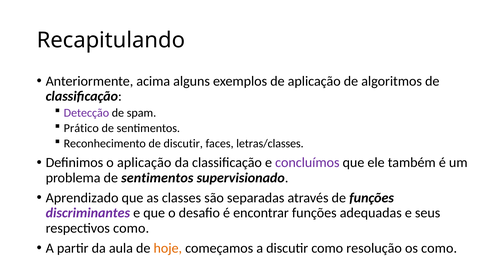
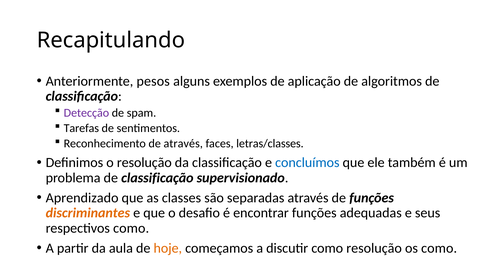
acima: acima -> pesos
Prático: Prático -> Tarefas
de discutir: discutir -> através
o aplicação: aplicação -> resolução
concluímos colour: purple -> blue
problema de sentimentos: sentimentos -> classificação
discriminantes colour: purple -> orange
